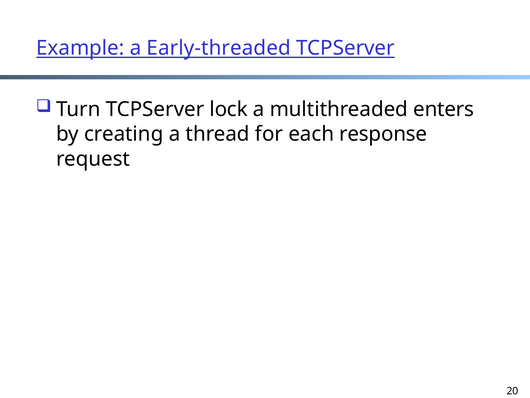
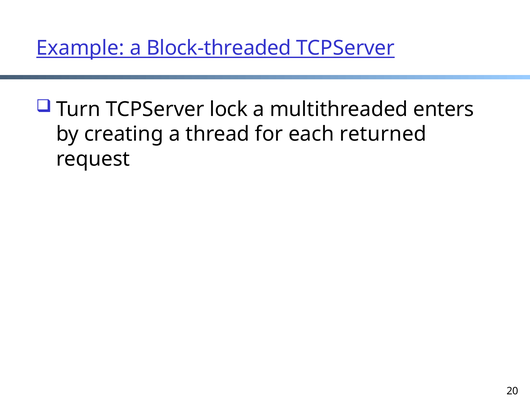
Early-threaded: Early-threaded -> Block-threaded
response: response -> returned
